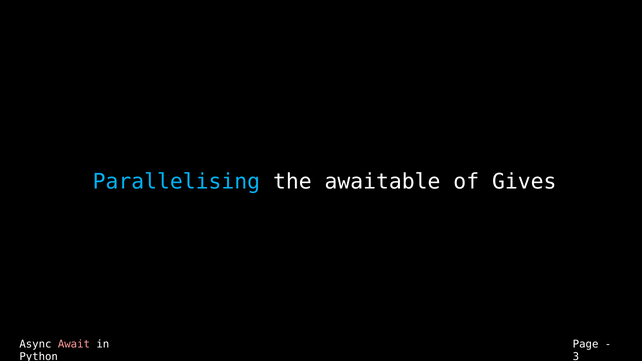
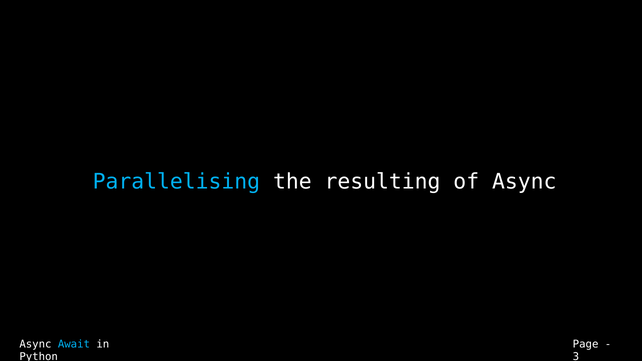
awaitable: awaitable -> resulting
of Gives: Gives -> Async
Await colour: pink -> light blue
